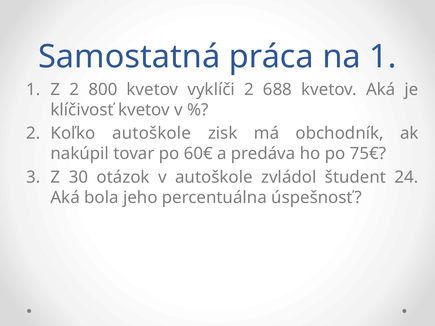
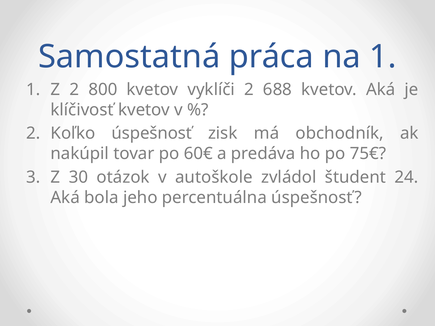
Koľko autoškole: autoškole -> úspešnosť
